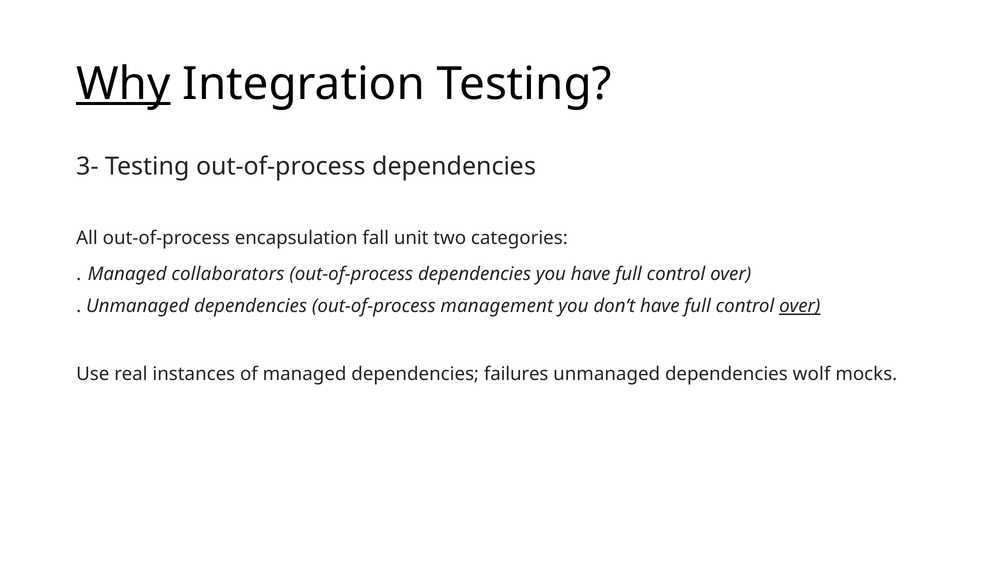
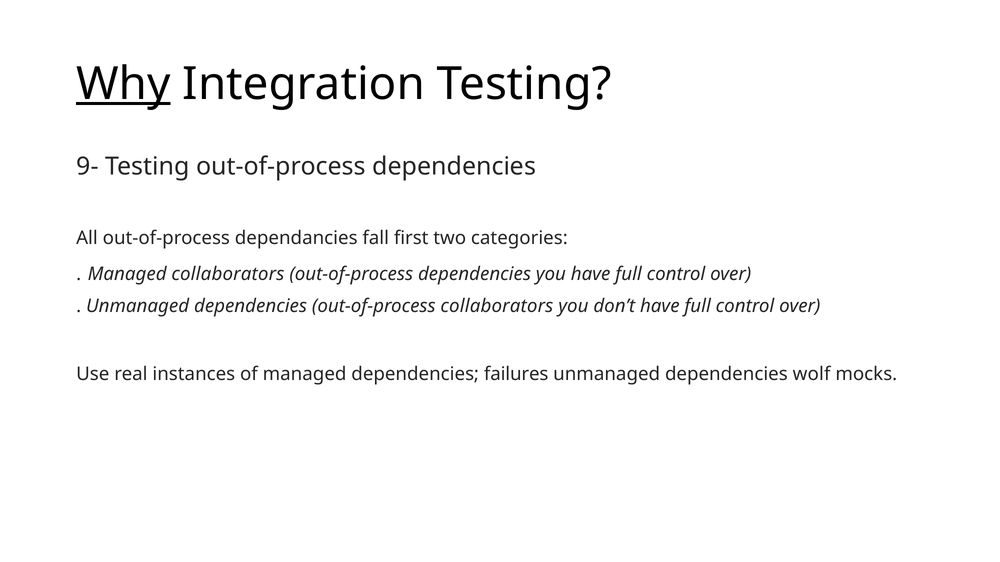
3-: 3- -> 9-
encapsulation: encapsulation -> dependancies
unit: unit -> first
out-of-process management: management -> collaborators
over at (800, 306) underline: present -> none
